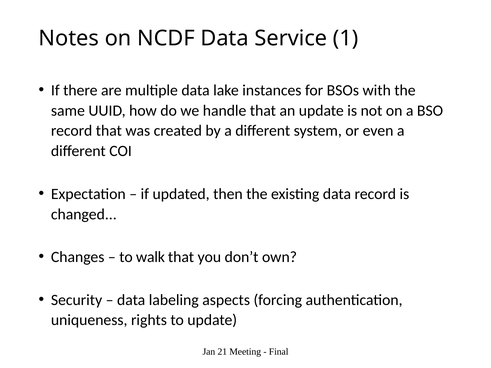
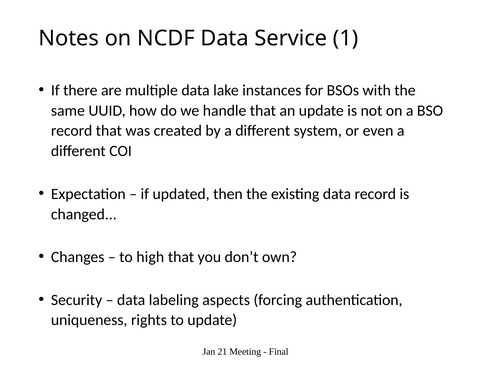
walk: walk -> high
